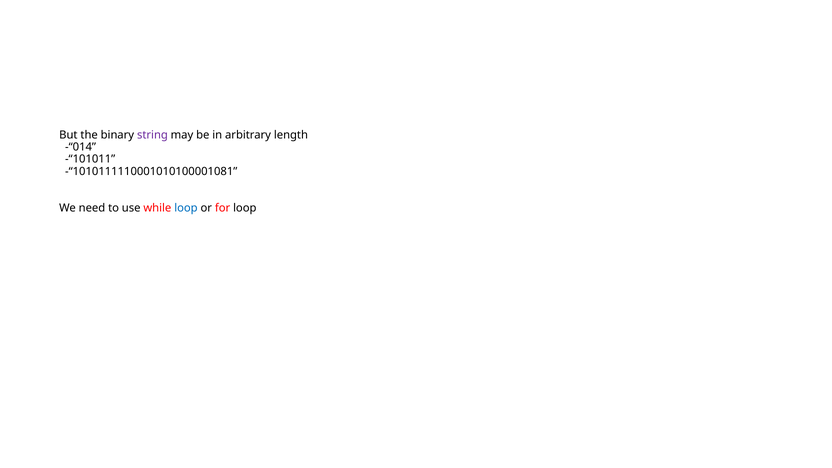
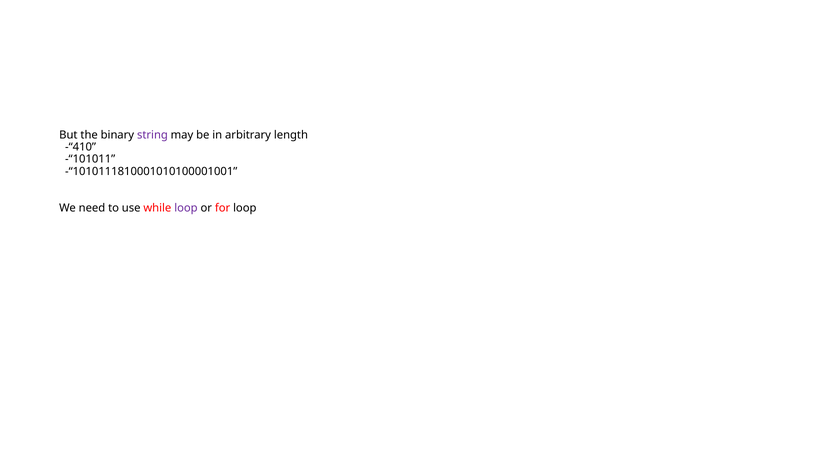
-“014: -“014 -> -“410
-“1010111110001010100001081: -“1010111110001010100001081 -> -“1010111810001010100001001
loop at (186, 208) colour: blue -> purple
